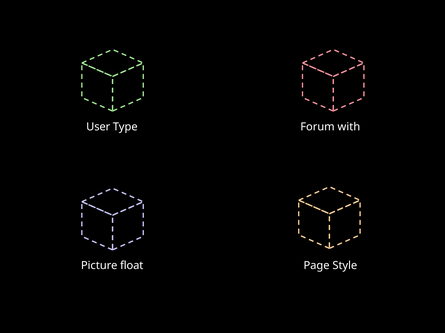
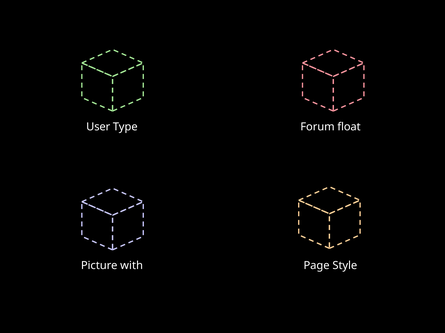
with: with -> float
float: float -> with
